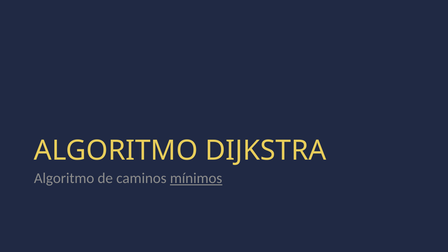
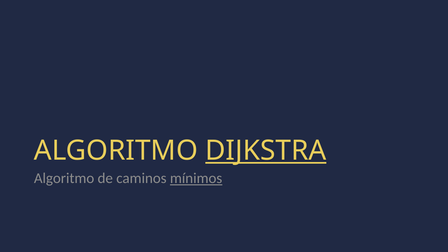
DIJKSTRA underline: none -> present
